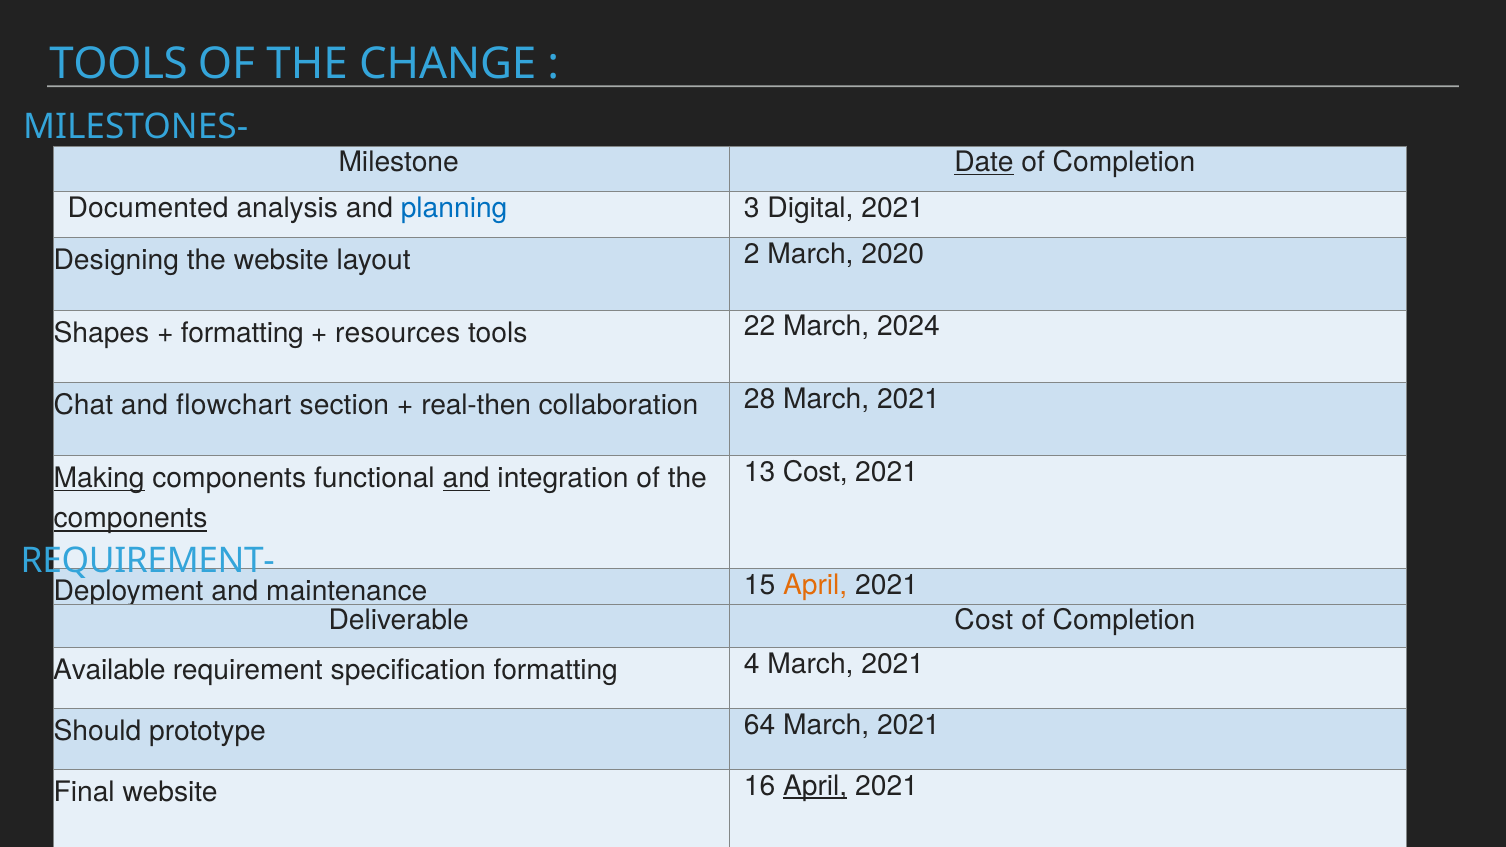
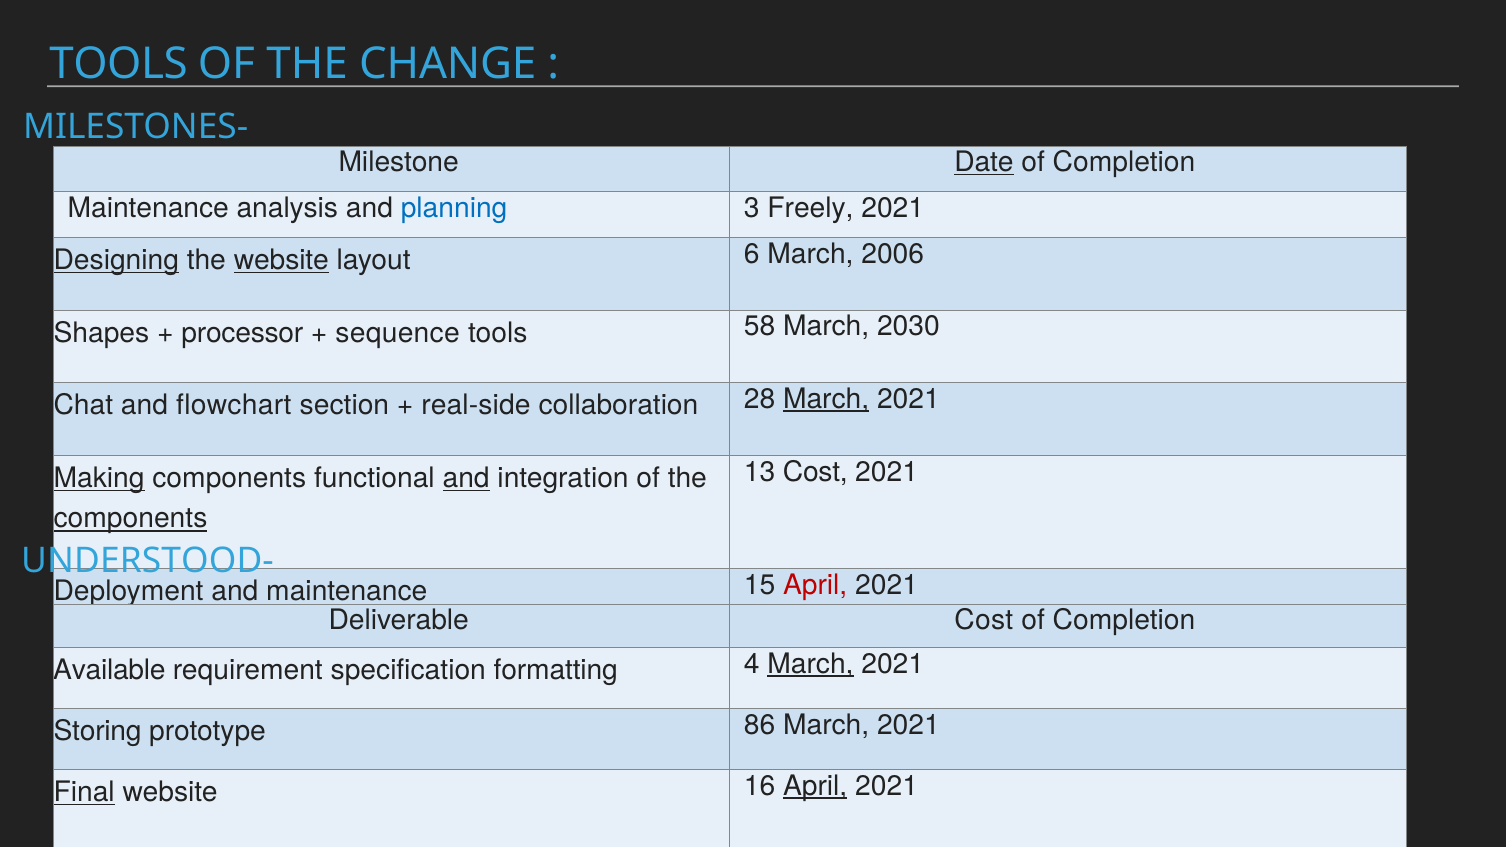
Documented at (148, 208): Documented -> Maintenance
Digital: Digital -> Freely
Designing underline: none -> present
website at (281, 260) underline: none -> present
2: 2 -> 6
2020: 2020 -> 2006
formatting at (242, 333): formatting -> processor
resources: resources -> sequence
22: 22 -> 58
2024: 2024 -> 2030
real-then: real-then -> real-side
March at (826, 399) underline: none -> present
REQUIREMENT-: REQUIREMENT- -> UNDERSTOOD-
April at (815, 585) colour: orange -> red
March at (811, 664) underline: none -> present
Should: Should -> Storing
64: 64 -> 86
Final underline: none -> present
